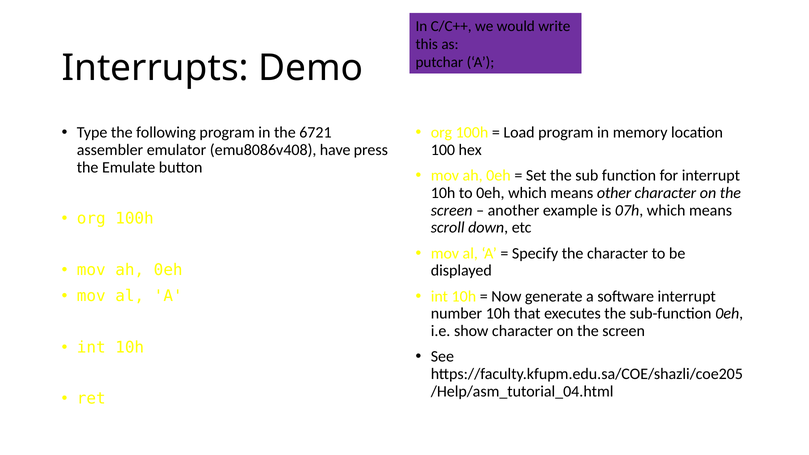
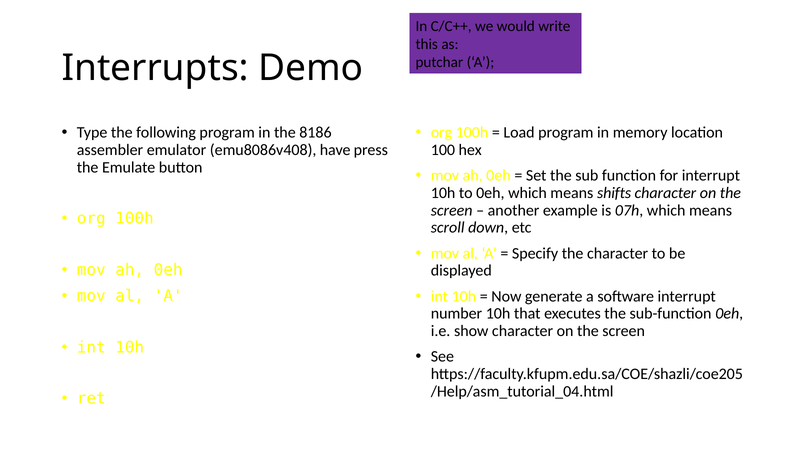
6721: 6721 -> 8186
other: other -> shifts
